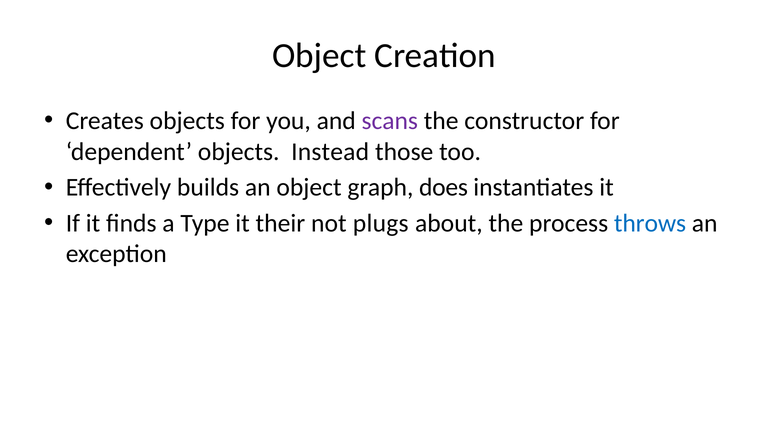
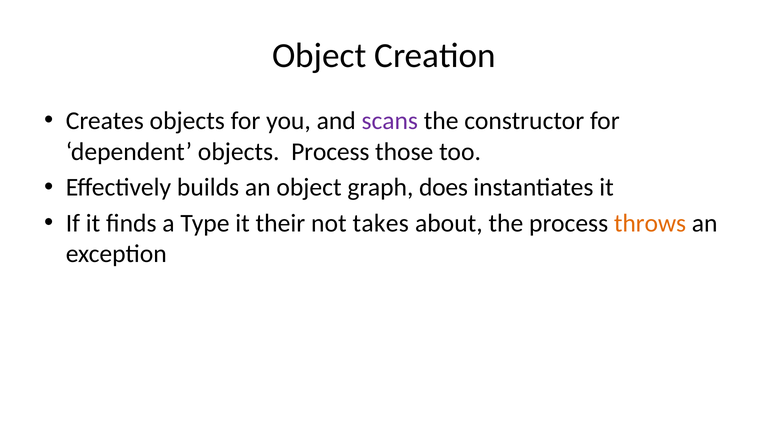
objects Instead: Instead -> Process
plugs: plugs -> takes
throws colour: blue -> orange
